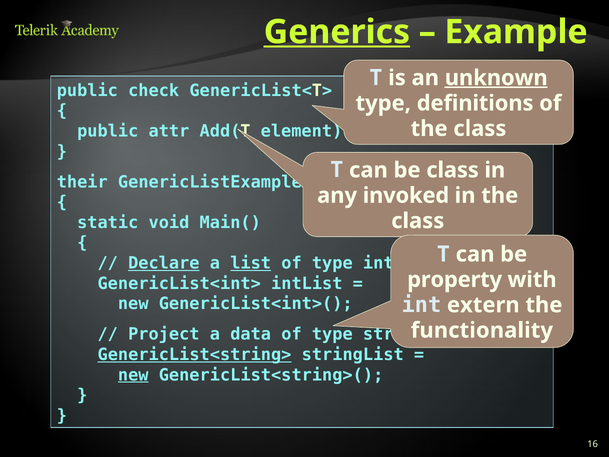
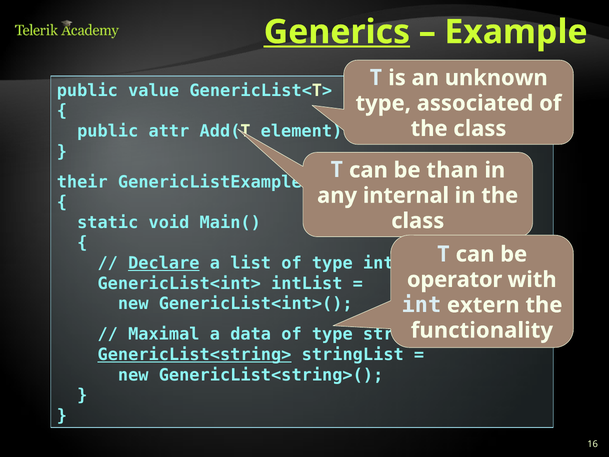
unknown underline: present -> none
check: check -> value
definitions: definitions -> associated
be class: class -> than
invoked: invoked -> internal
list underline: present -> none
property: property -> operator
Project: Project -> Maximal
new at (133, 375) underline: present -> none
